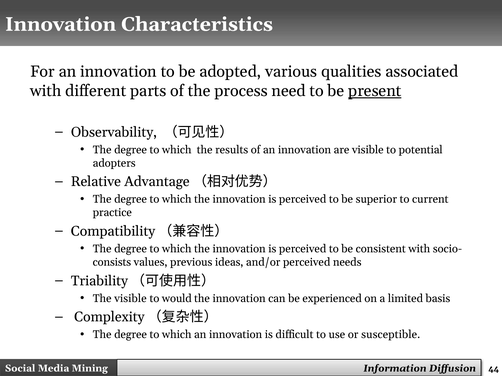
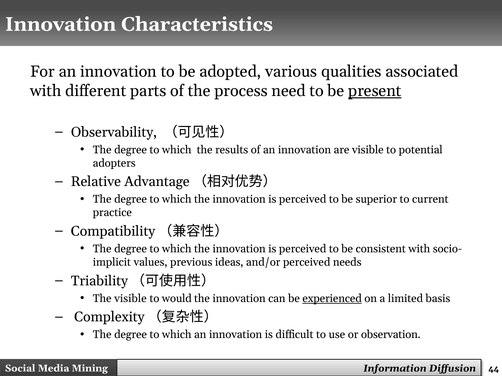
consists: consists -> implicit
experienced underline: none -> present
susceptible: susceptible -> observation
